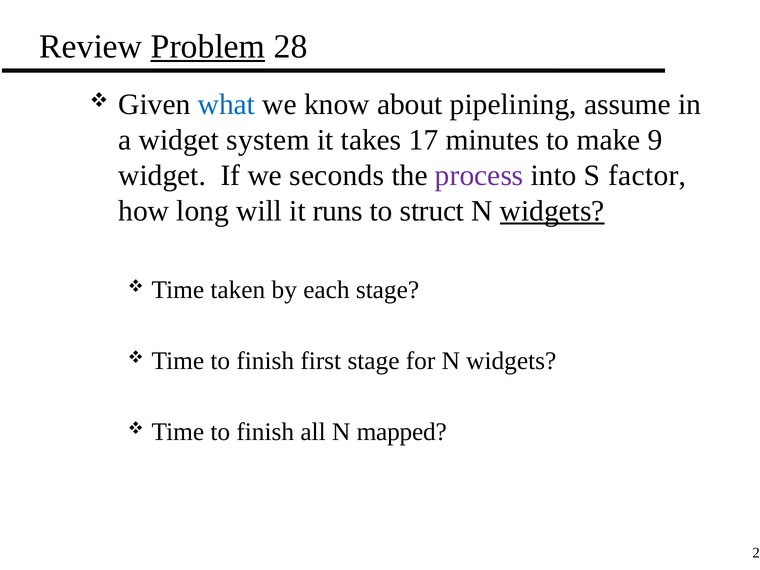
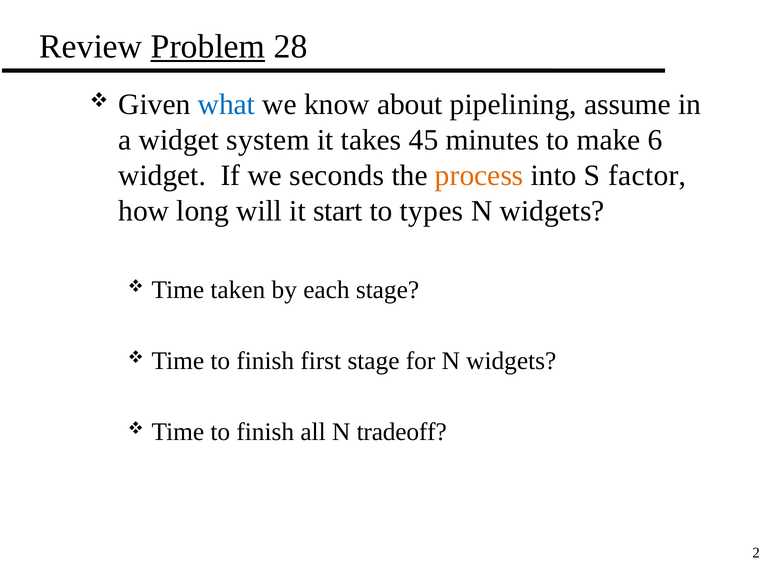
17: 17 -> 45
9: 9 -> 6
process colour: purple -> orange
runs: runs -> start
struct: struct -> types
widgets at (552, 211) underline: present -> none
mapped: mapped -> tradeoff
